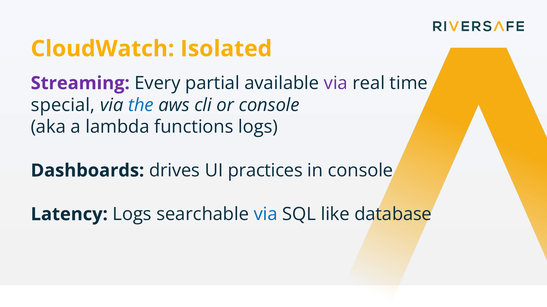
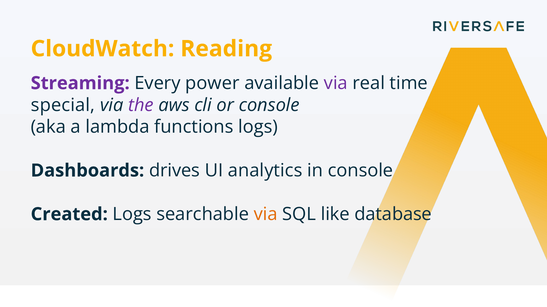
Isolated: Isolated -> Reading
partial: partial -> power
the colour: blue -> purple
practices: practices -> analytics
Latency: Latency -> Created
via at (266, 215) colour: blue -> orange
